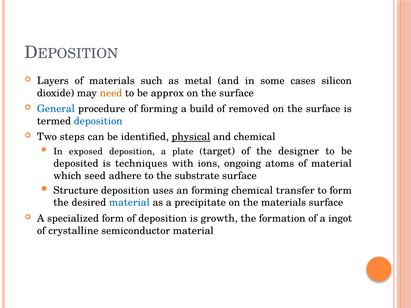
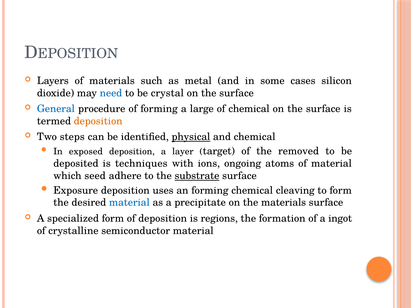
need colour: orange -> blue
approx: approx -> crystal
build: build -> large
of removed: removed -> chemical
deposition at (98, 121) colour: blue -> orange
plate: plate -> layer
designer: designer -> removed
substrate underline: none -> present
Structure: Structure -> Exposure
transfer: transfer -> cleaving
growth: growth -> regions
